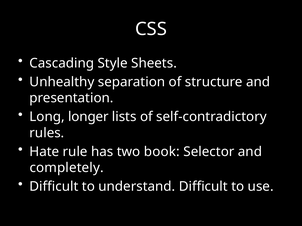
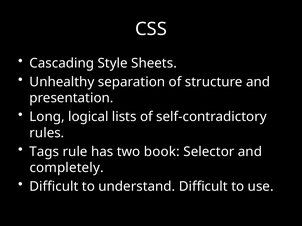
longer: longer -> logical
Hate: Hate -> Tags
